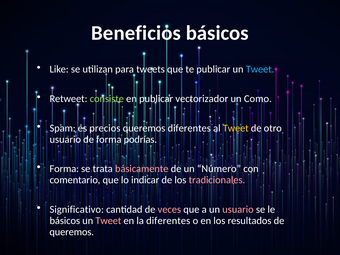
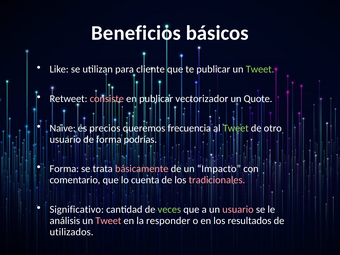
tweets: tweets -> cliente
Tweet at (260, 69) colour: light blue -> light green
consiste colour: light green -> pink
Como: Como -> Quote
Spam: Spam -> Naive
queremos diferentes: diferentes -> frecuencia
Tweet at (236, 128) colour: yellow -> light green
Número: Número -> Impacto
indicar: indicar -> cuenta
veces colour: pink -> light green
básicos at (65, 221): básicos -> análisis
la diferentes: diferentes -> responder
queremos at (72, 232): queremos -> utilizados
